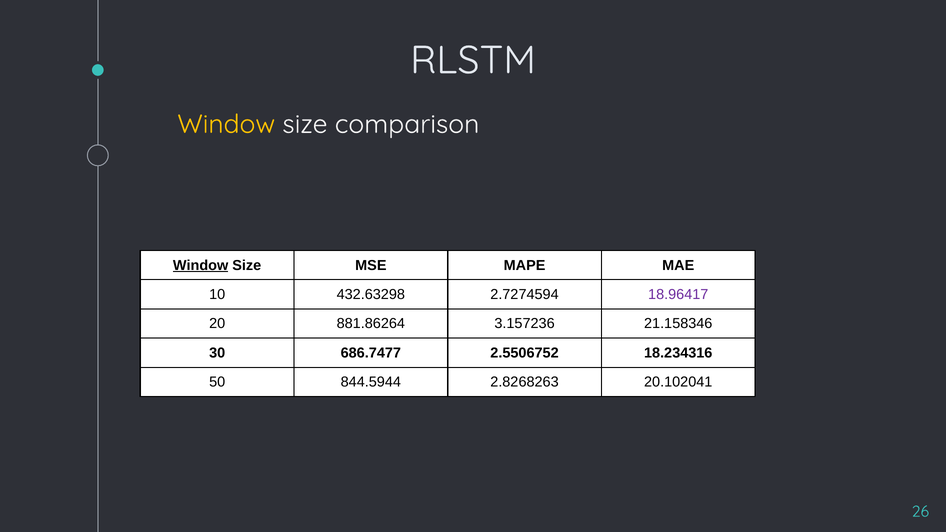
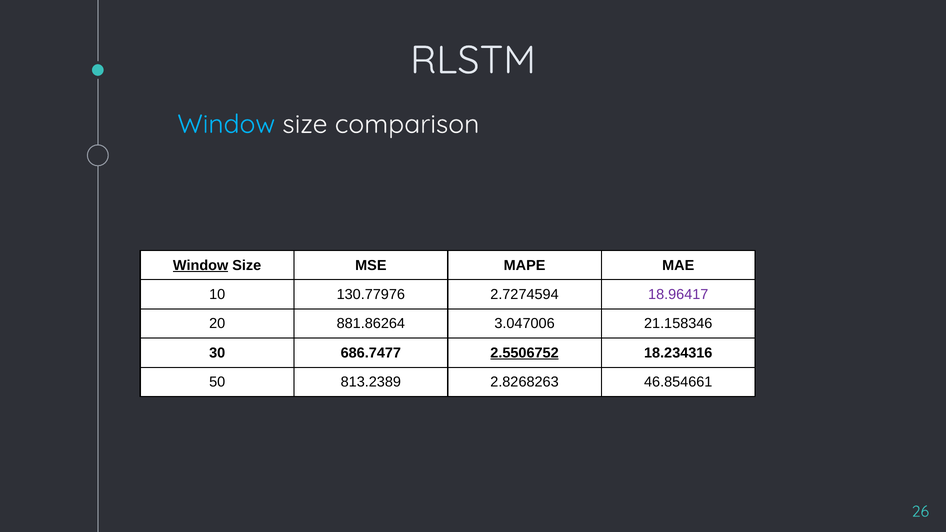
Window at (226, 124) colour: yellow -> light blue
432.63298: 432.63298 -> 130.77976
3.157236: 3.157236 -> 3.047006
2.5506752 underline: none -> present
844.5944: 844.5944 -> 813.2389
20.102041: 20.102041 -> 46.854661
